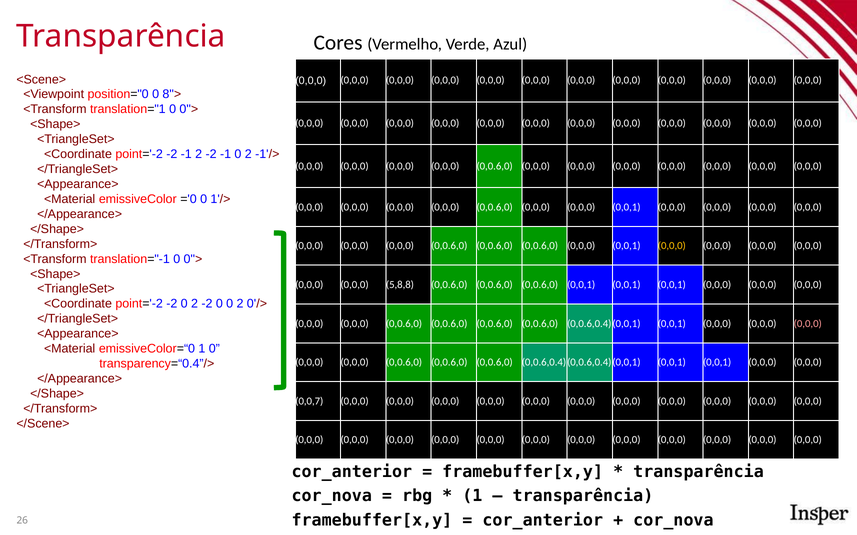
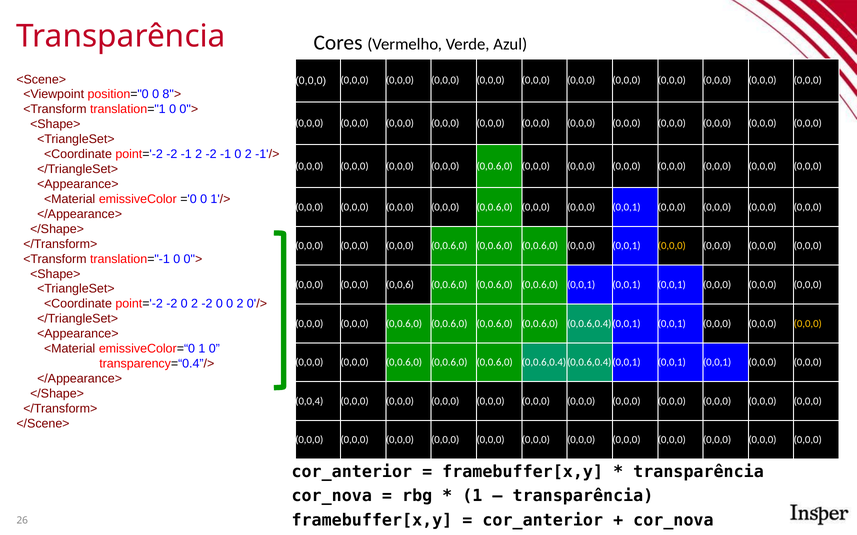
5,8,8: 5,8,8 -> 0,0,6
0,0,0 at (808, 324) colour: pink -> yellow
0,0,7: 0,0,7 -> 0,0,4
